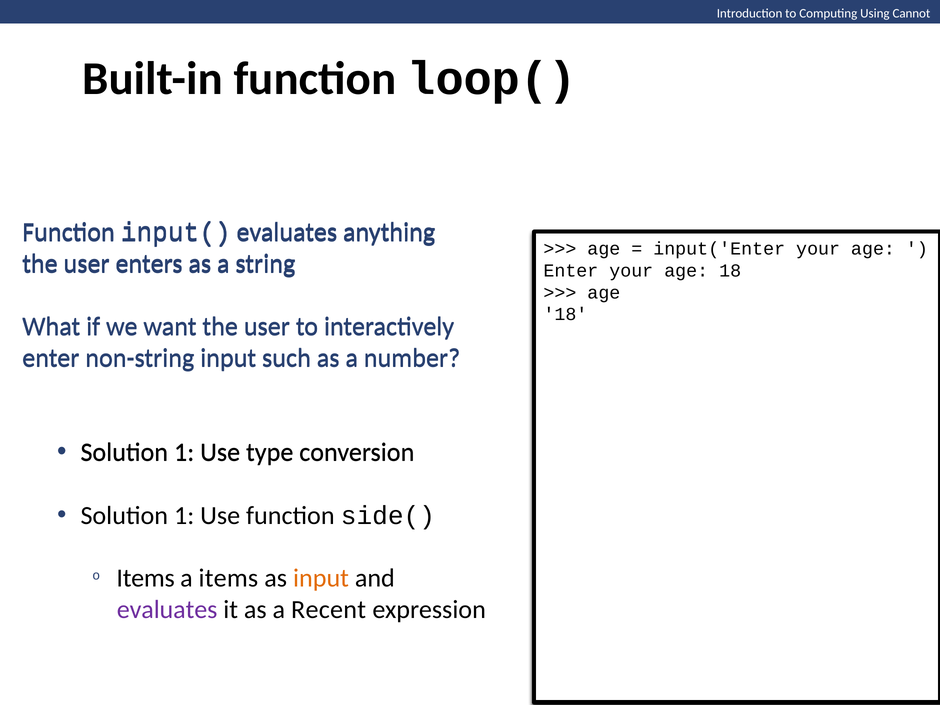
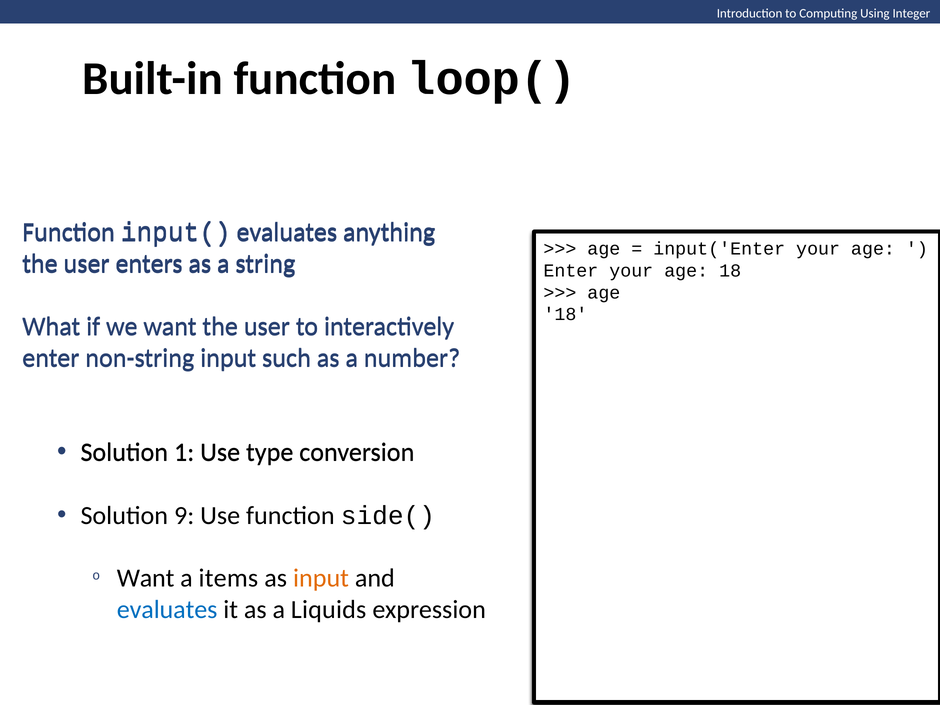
Cannot: Cannot -> Integer
1 at (184, 515): 1 -> 9
Items at (146, 578): Items -> Want
evaluates at (167, 609) colour: purple -> blue
a Recent: Recent -> Liquids
